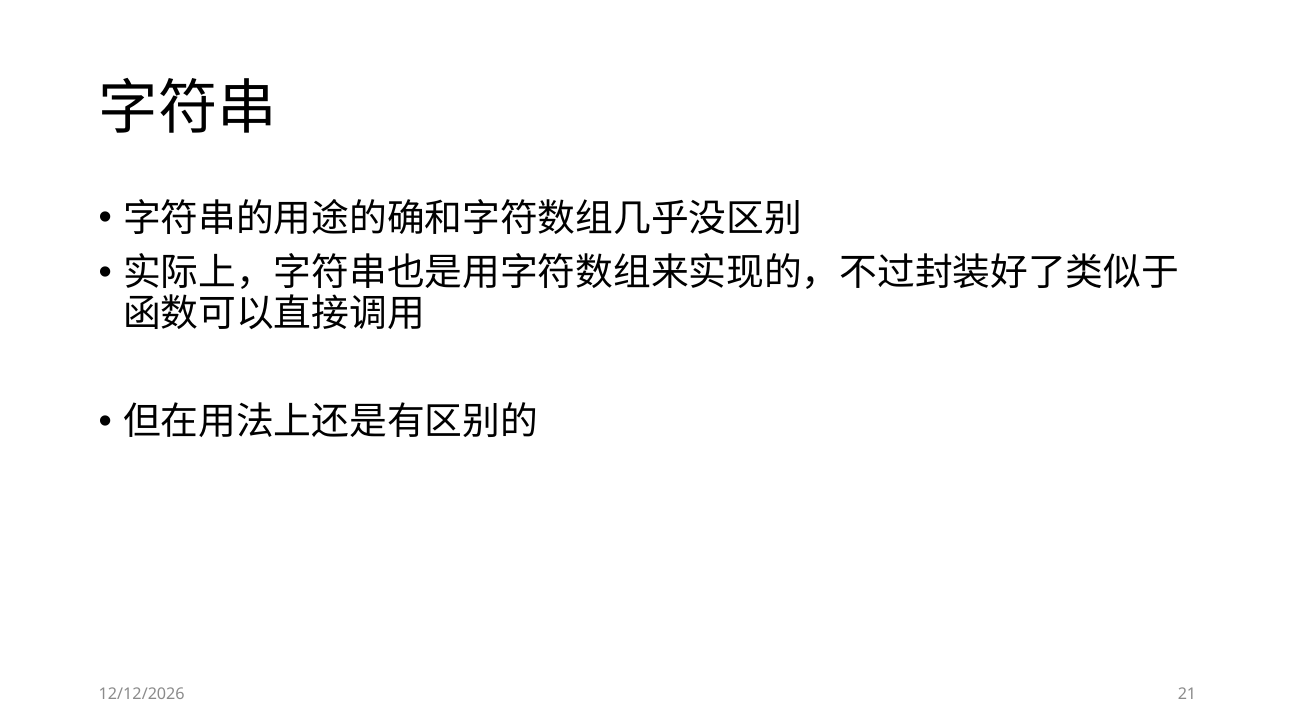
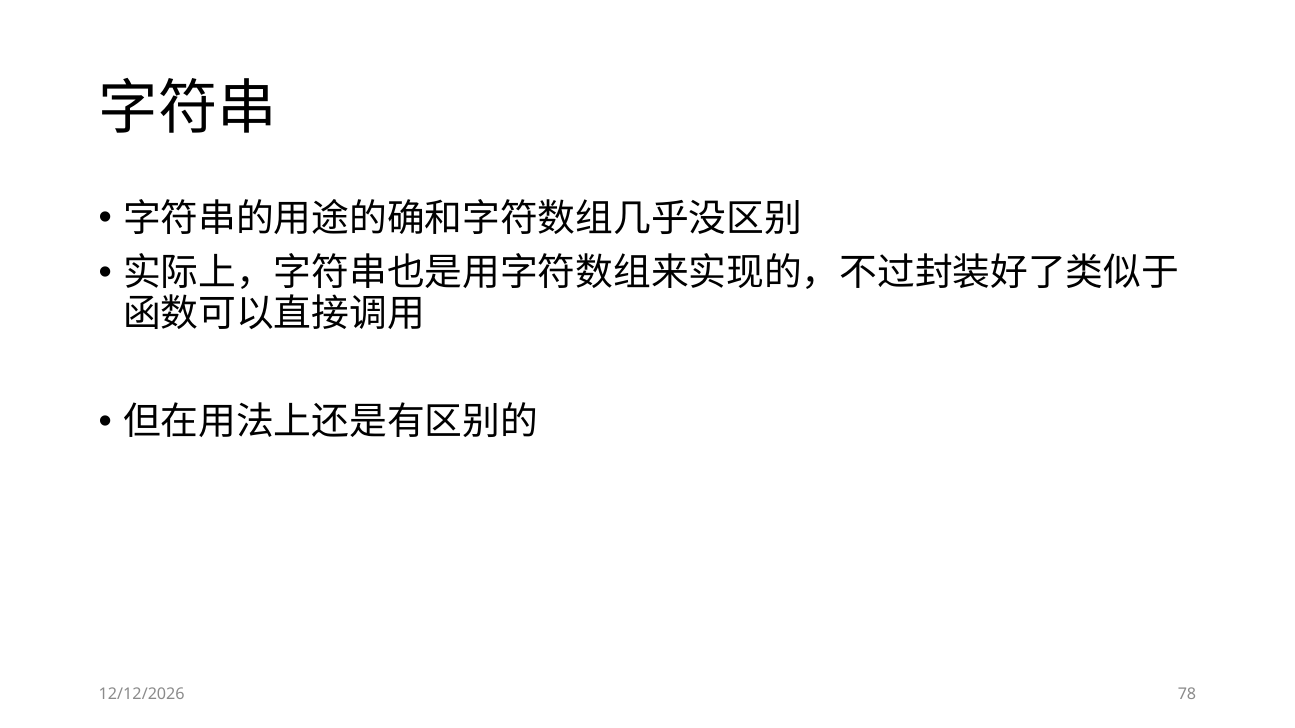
21: 21 -> 78
